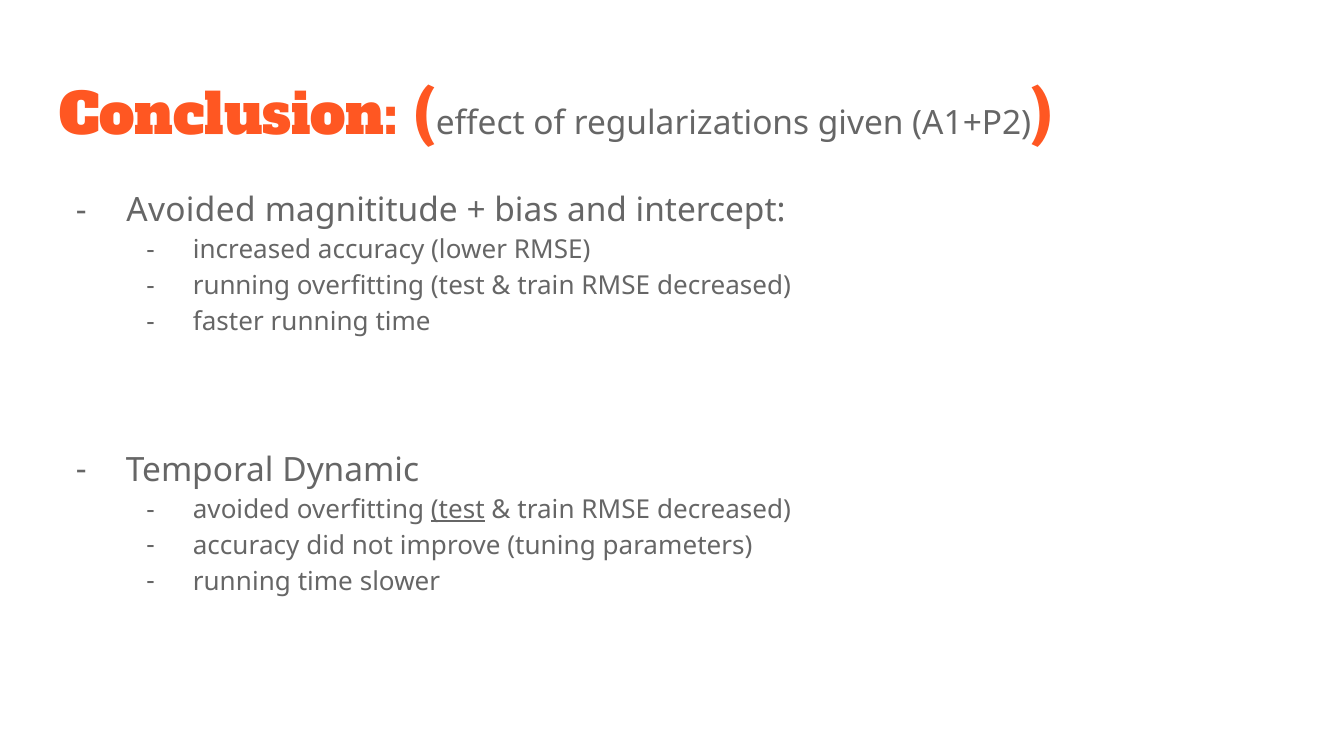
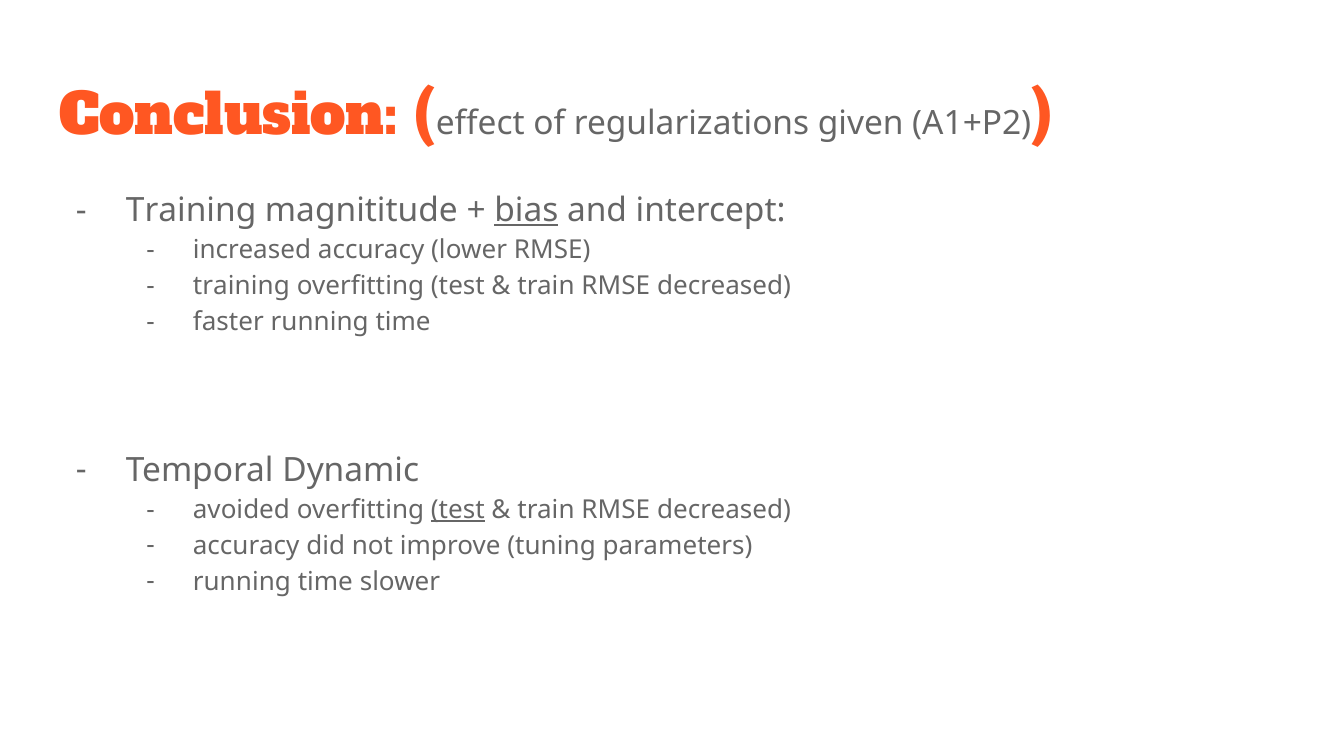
Avoided at (191, 211): Avoided -> Training
bias underline: none -> present
running at (241, 286): running -> training
